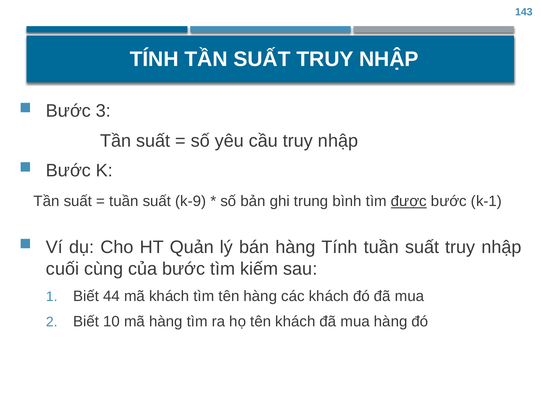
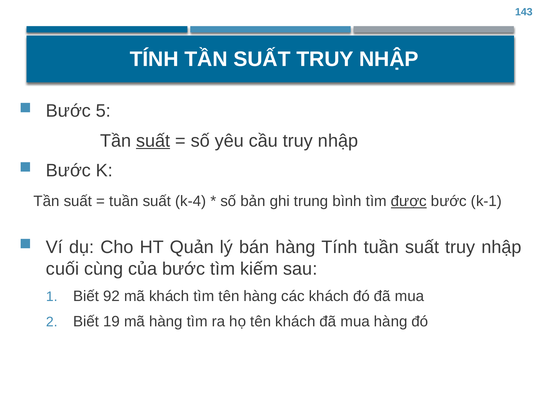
3: 3 -> 5
suất at (153, 141) underline: none -> present
k-9: k-9 -> k-4
44: 44 -> 92
10: 10 -> 19
